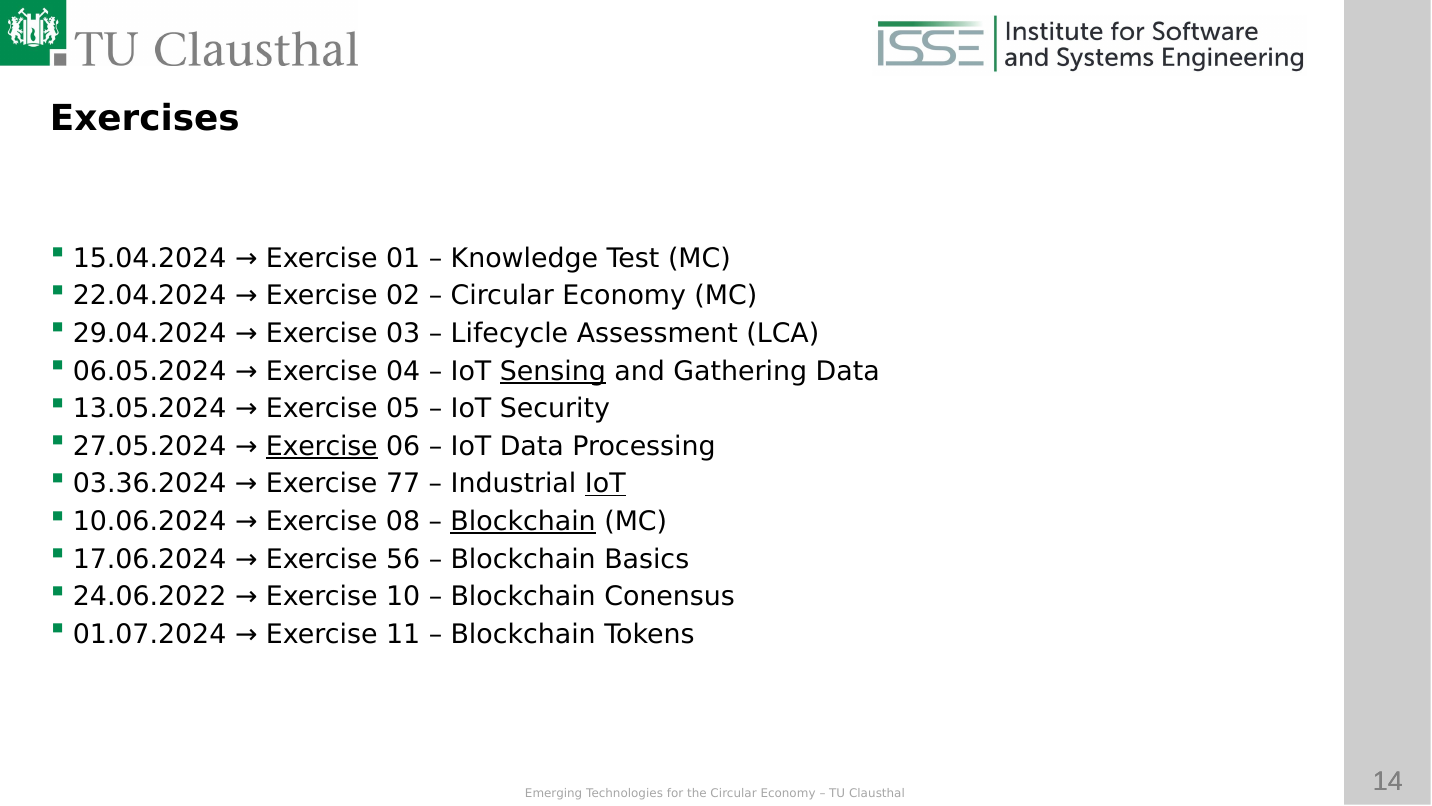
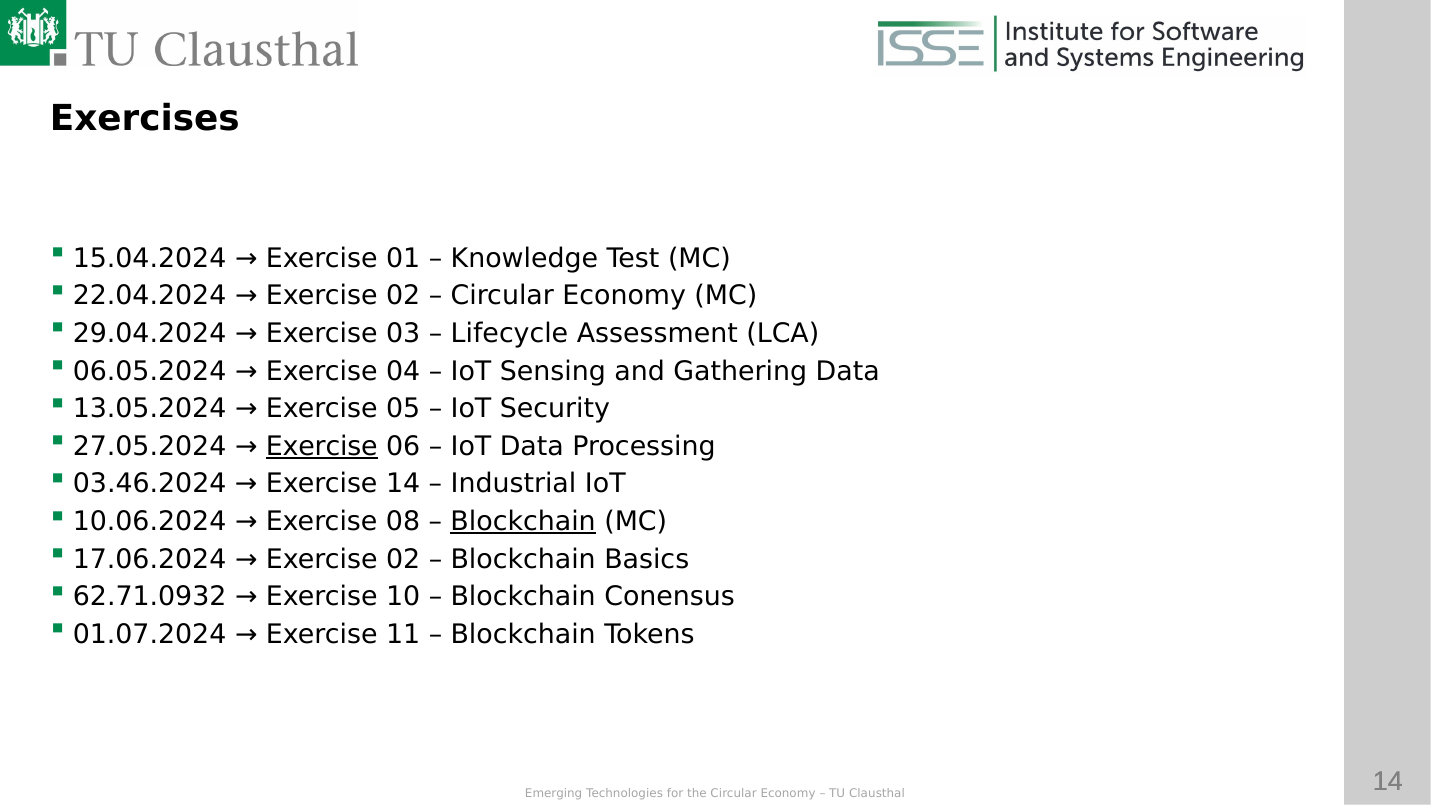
Sensing underline: present -> none
03.36.2024: 03.36.2024 -> 03.46.2024
Exercise 77: 77 -> 14
IoT at (605, 484) underline: present -> none
56 at (403, 559): 56 -> 02
24.06.2022: 24.06.2022 -> 62.71.0932
